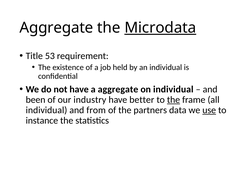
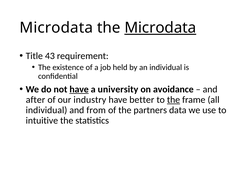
Aggregate at (56, 28): Aggregate -> Microdata
53: 53 -> 43
have at (79, 89) underline: none -> present
a aggregate: aggregate -> university
on individual: individual -> avoidance
been: been -> after
use underline: present -> none
instance: instance -> intuitive
